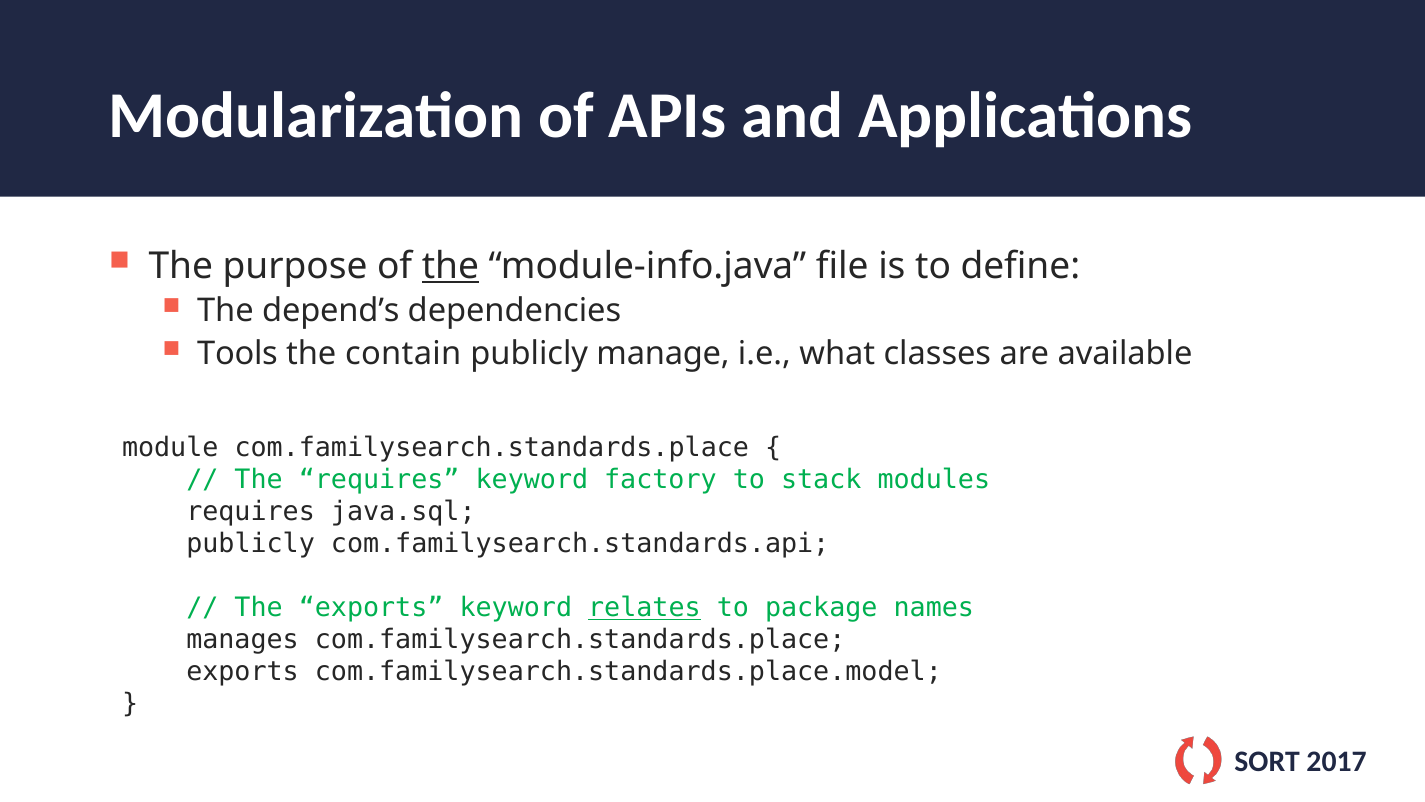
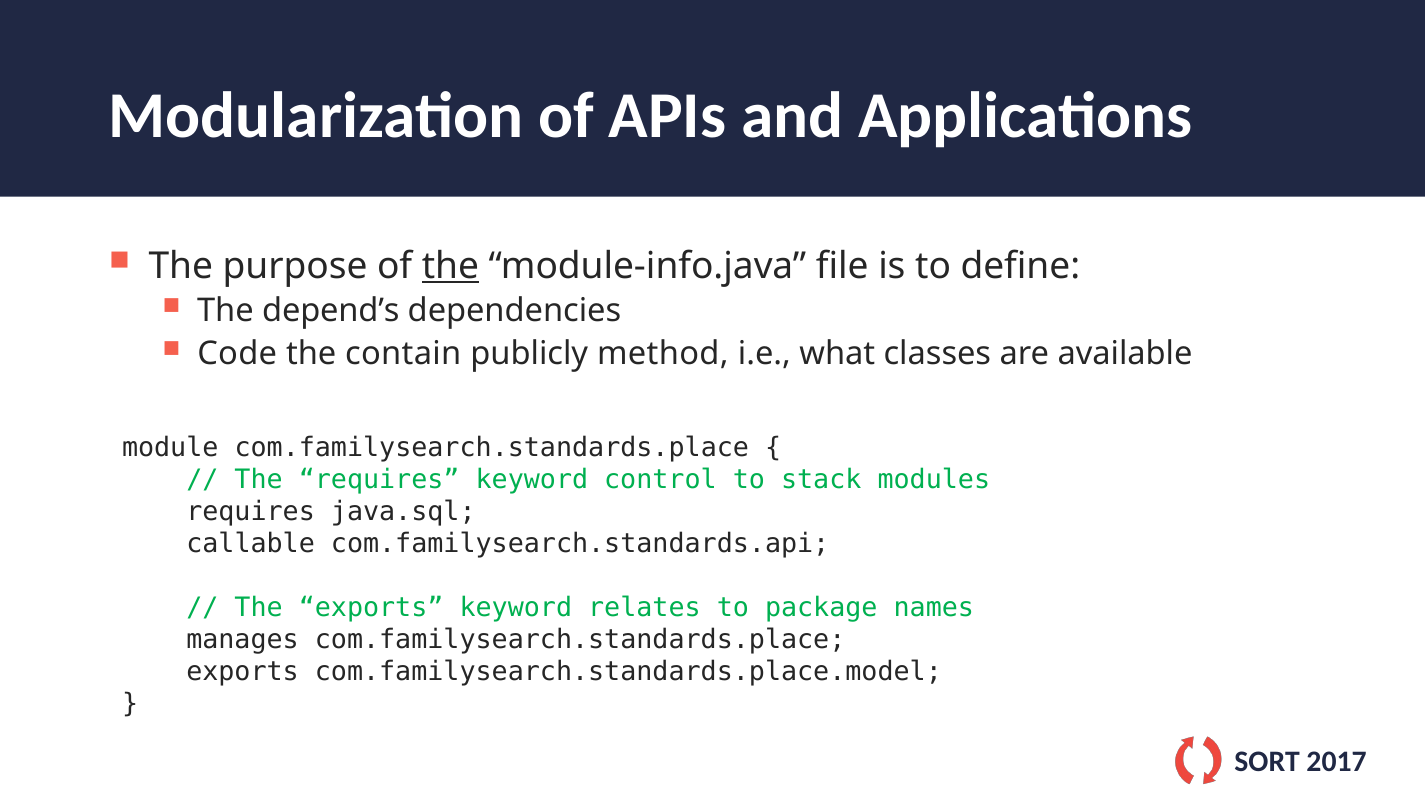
Tools: Tools -> Code
manage: manage -> method
factory: factory -> control
publicly at (251, 543): publicly -> callable
relates underline: present -> none
